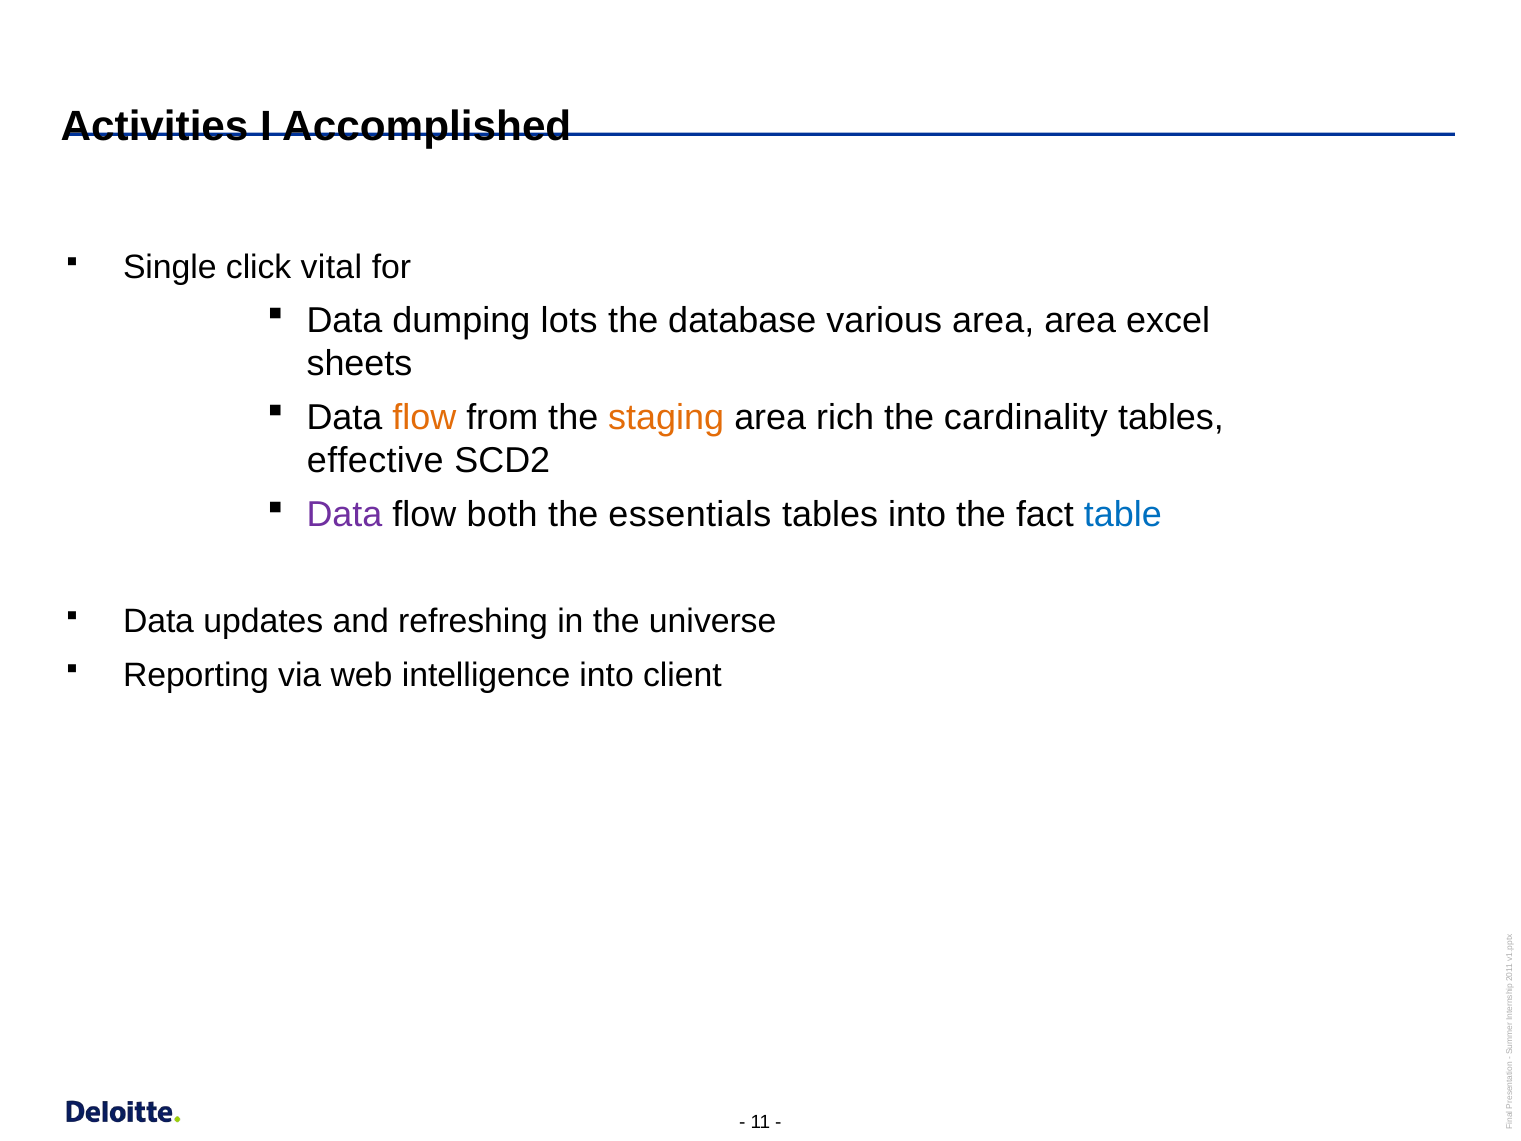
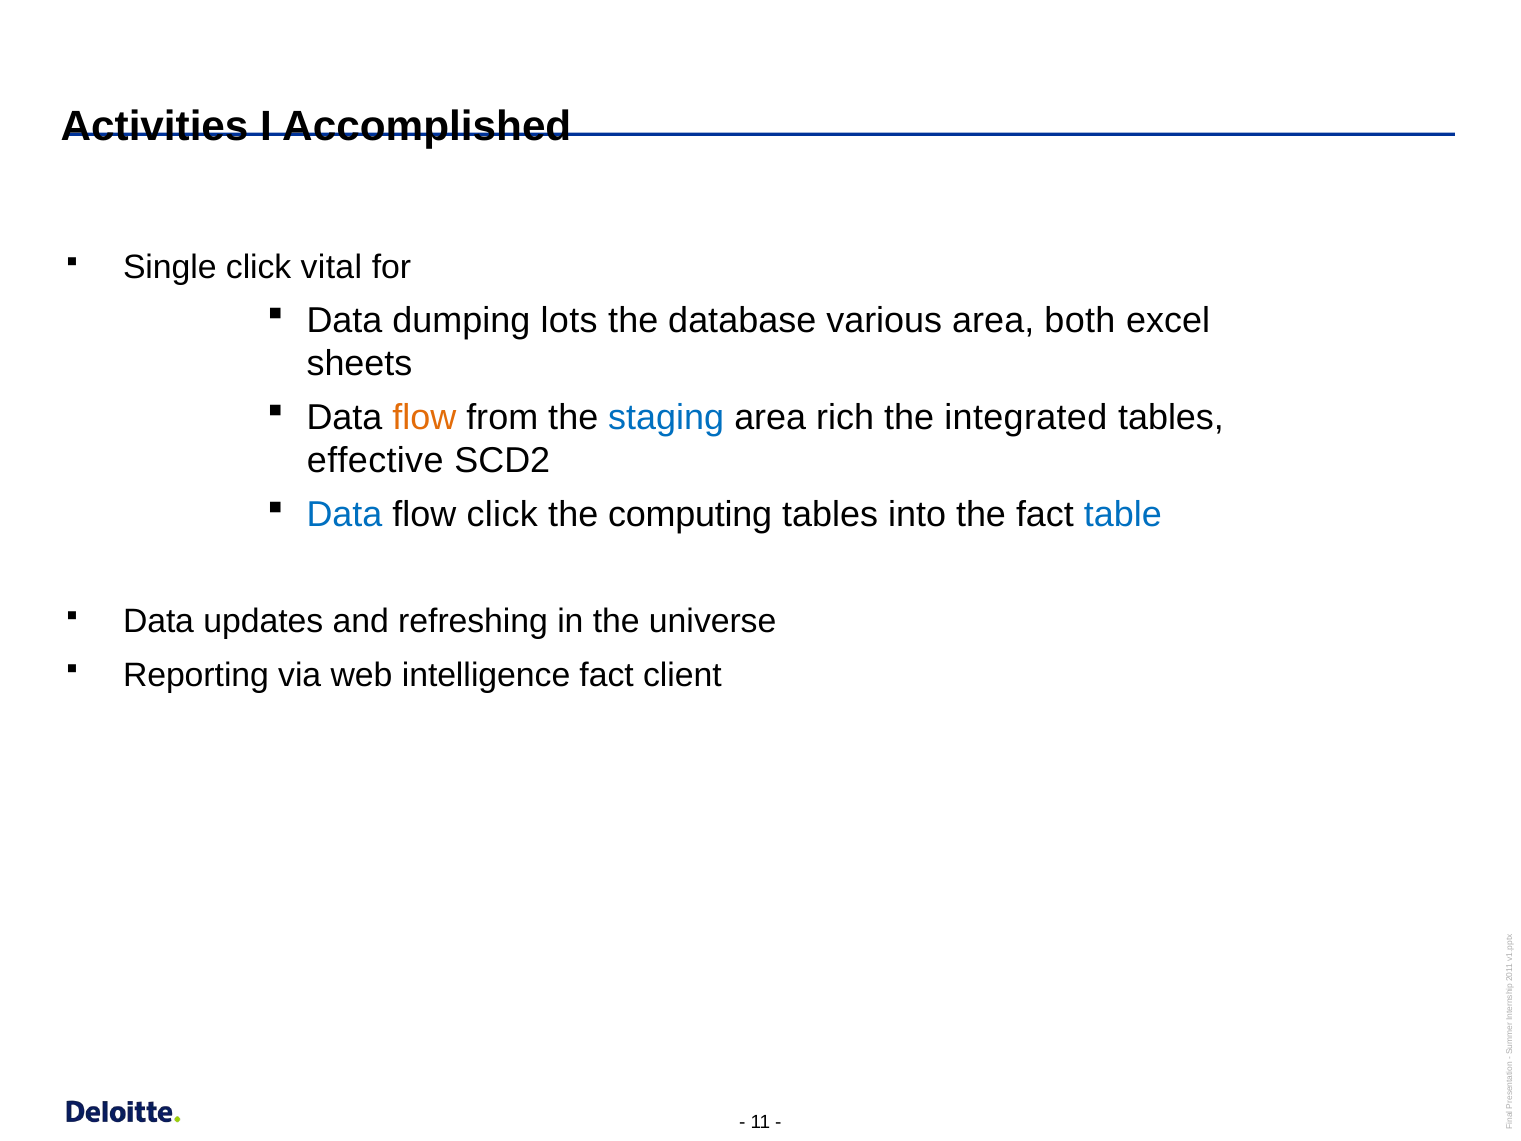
area area: area -> both
staging colour: orange -> blue
cardinality: cardinality -> integrated
Data at (344, 514) colour: purple -> blue
flow both: both -> click
essentials: essentials -> computing
intelligence into: into -> fact
